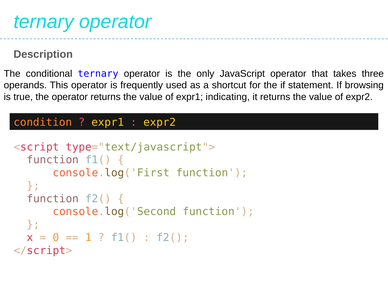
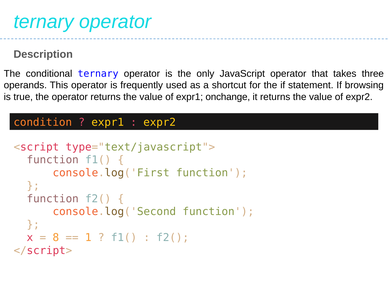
indicating: indicating -> onchange
0: 0 -> 8
